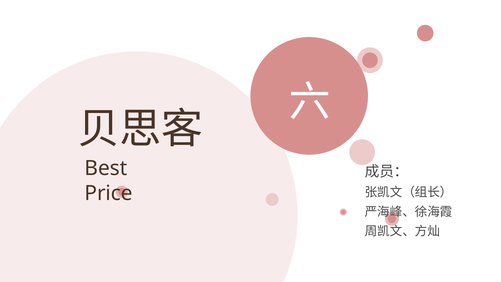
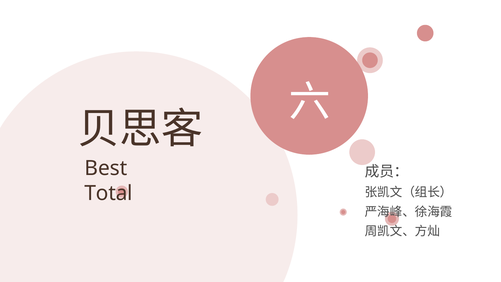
Price: Price -> Total
